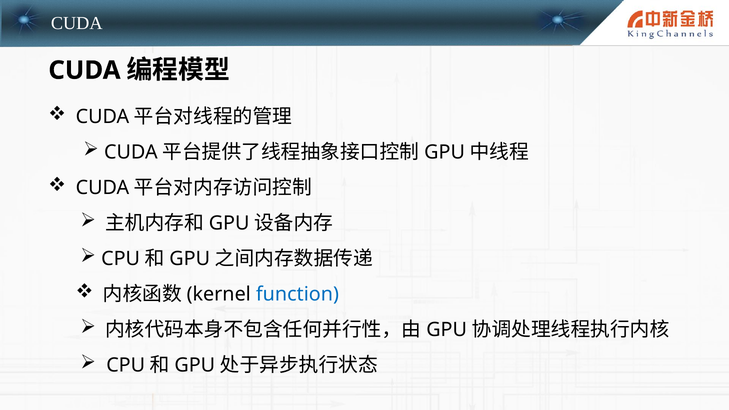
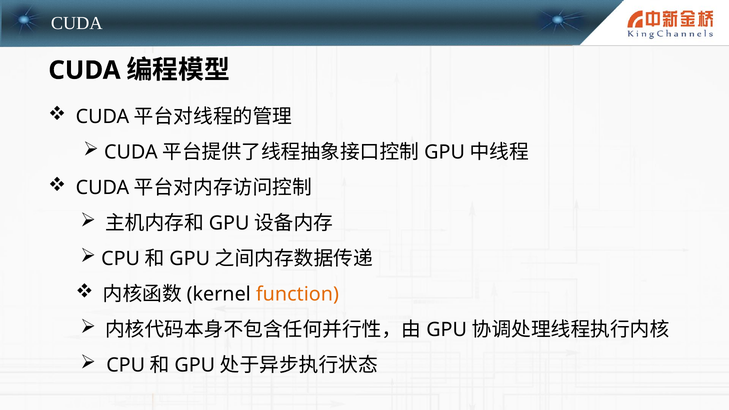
function colour: blue -> orange
